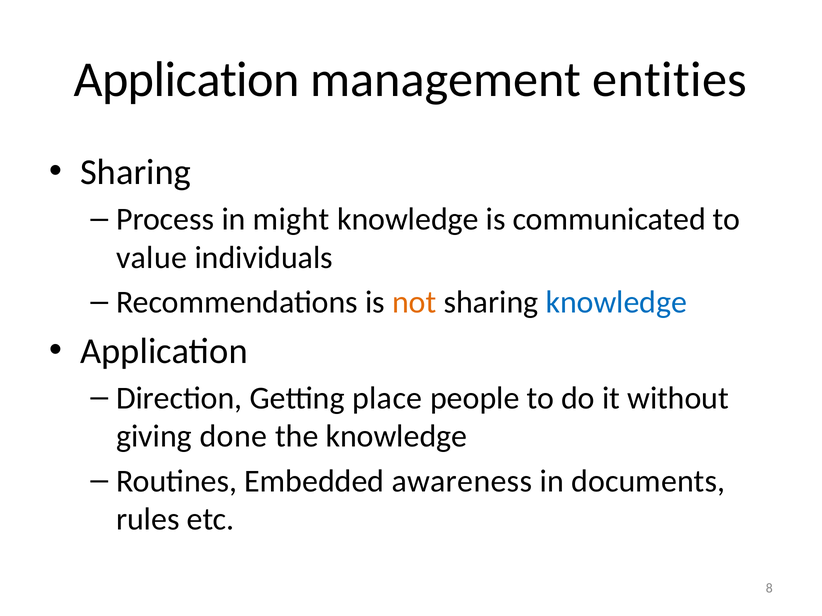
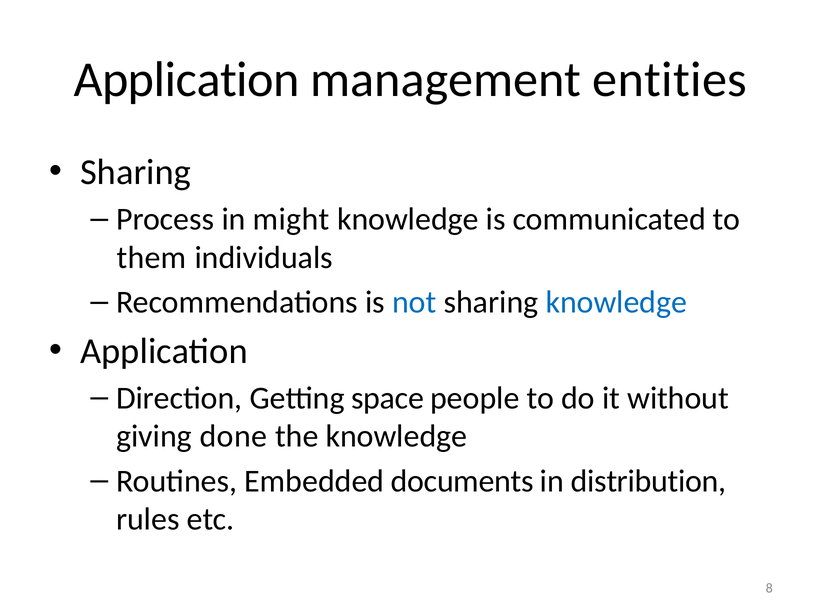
value: value -> them
not colour: orange -> blue
place: place -> space
awareness: awareness -> documents
documents: documents -> distribution
